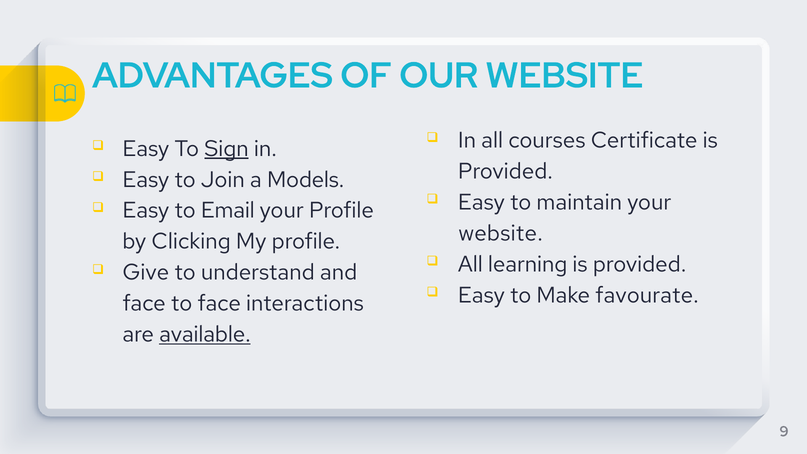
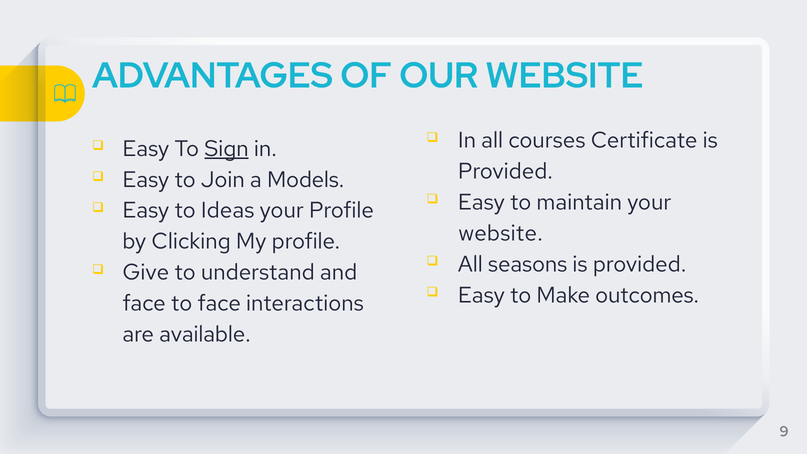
Email: Email -> Ideas
learning: learning -> seasons
favourate: favourate -> outcomes
available underline: present -> none
